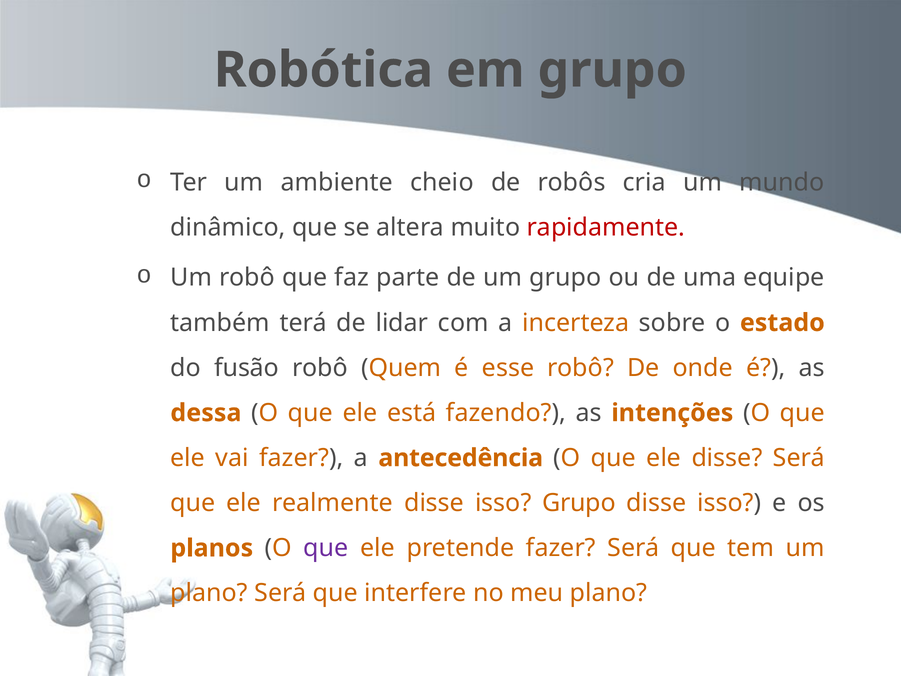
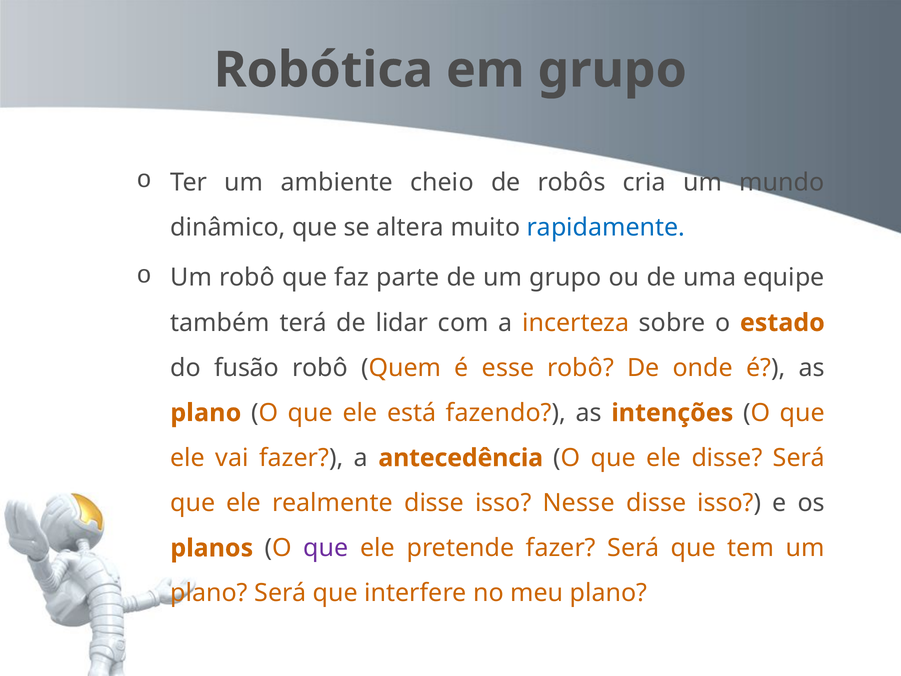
rapidamente colour: red -> blue
dessa at (206, 413): dessa -> plano
isso Grupo: Grupo -> Nesse
